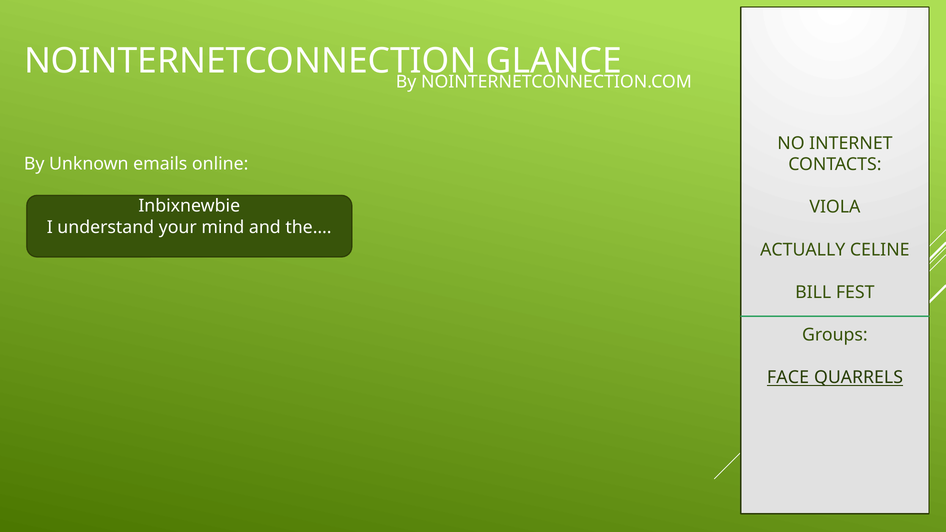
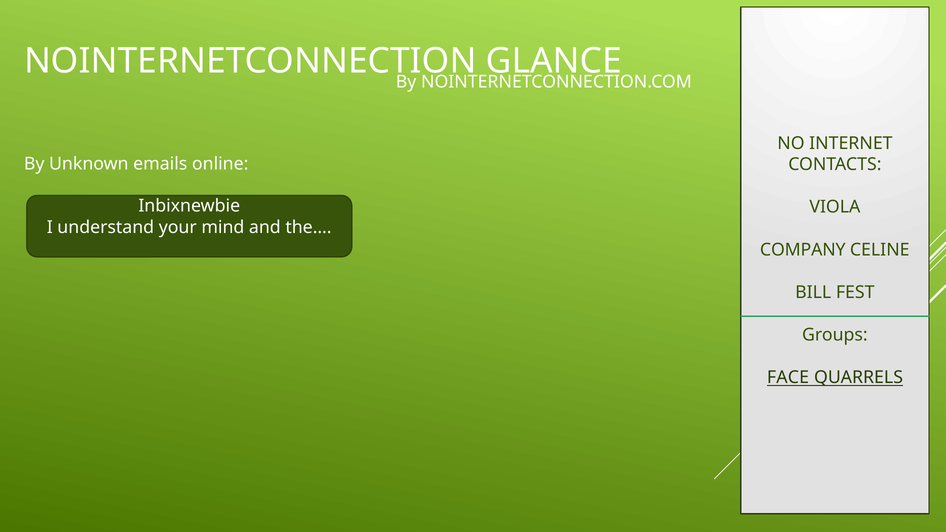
ACTUALLY: ACTUALLY -> COMPANY
